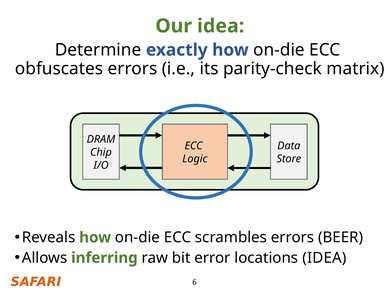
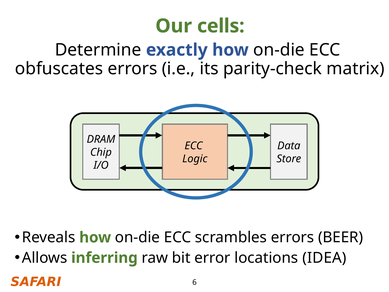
Our idea: idea -> cells
